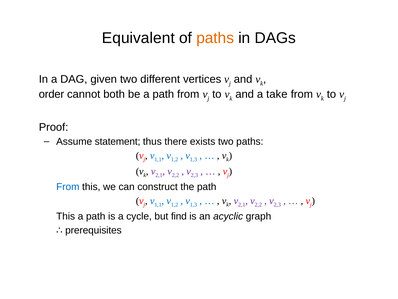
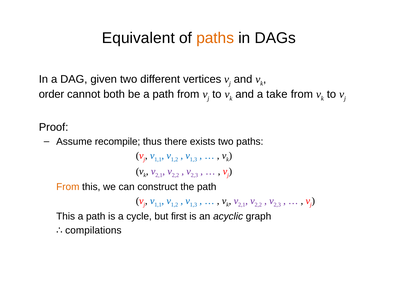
statement: statement -> recompile
From at (68, 186) colour: blue -> orange
find: find -> first
prerequisites: prerequisites -> compilations
